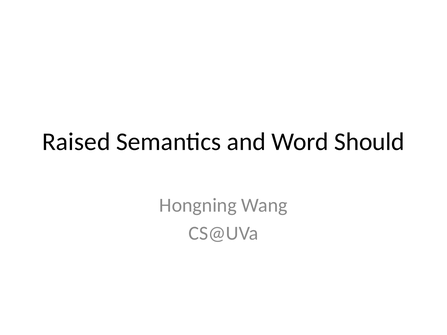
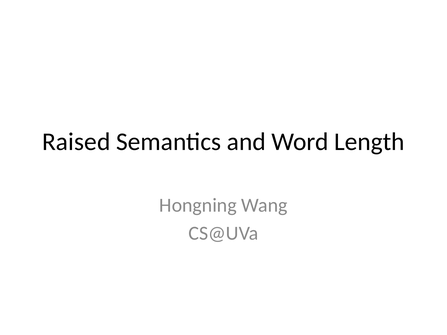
Should: Should -> Length
